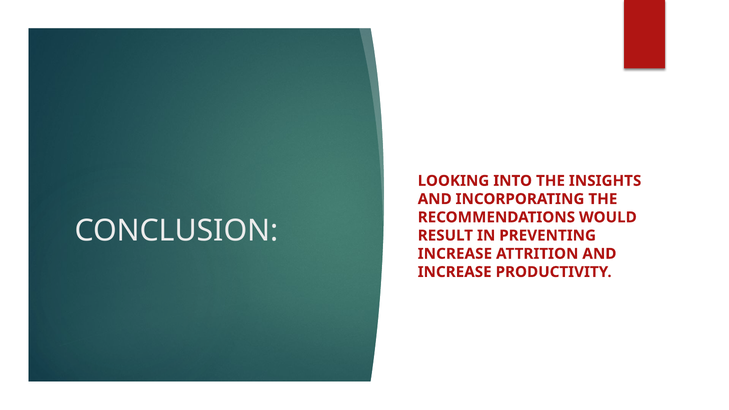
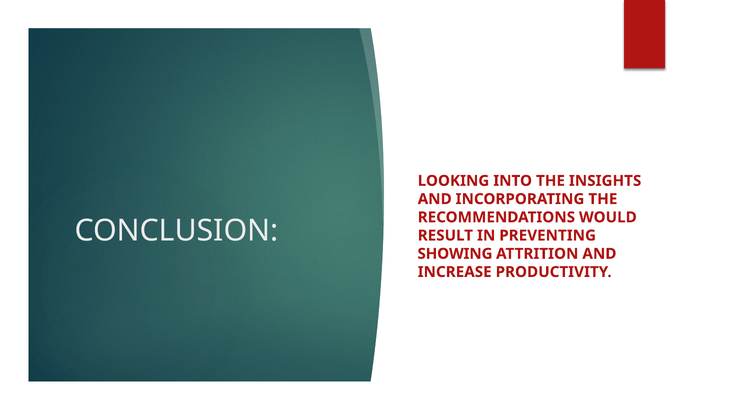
INCREASE at (455, 254): INCREASE -> SHOWING
